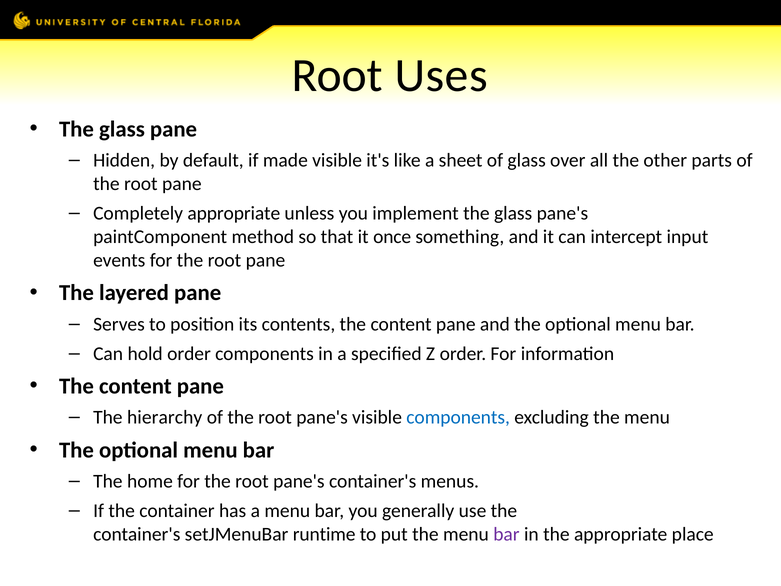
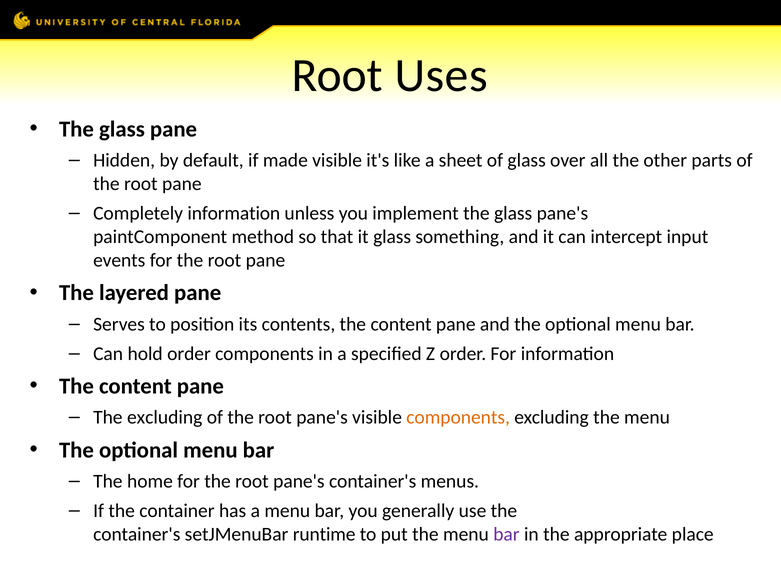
Completely appropriate: appropriate -> information
it once: once -> glass
The hierarchy: hierarchy -> excluding
components at (458, 417) colour: blue -> orange
